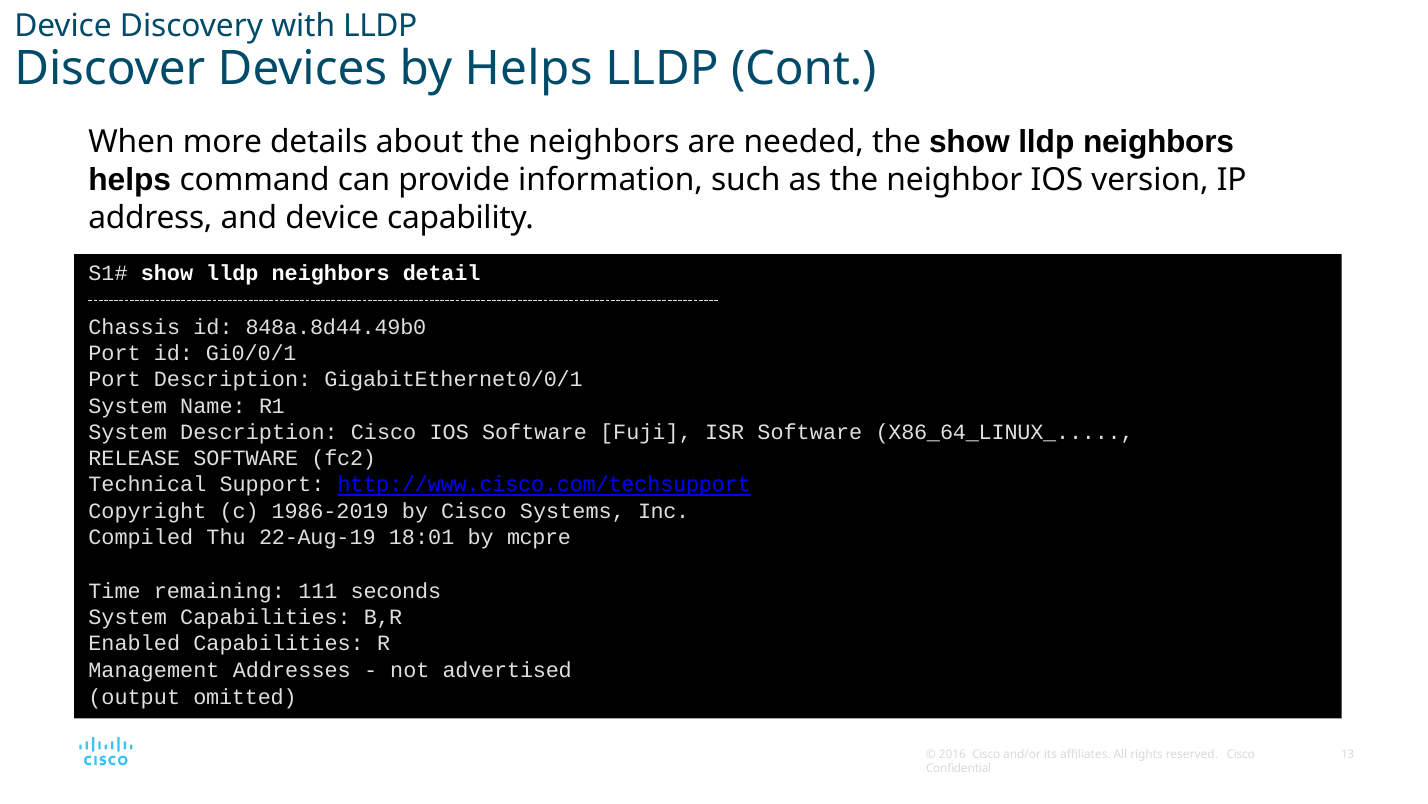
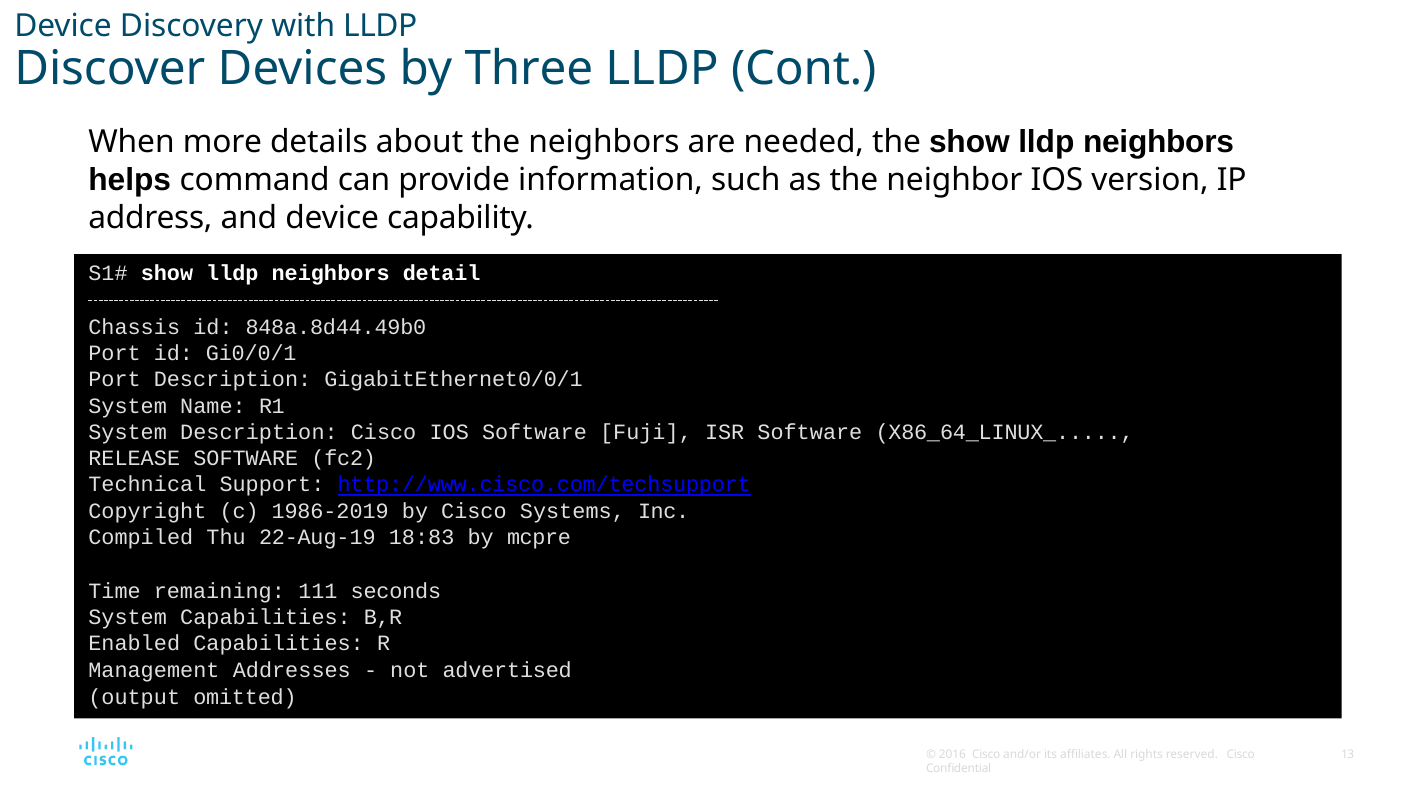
by Helps: Helps -> Three
18:01: 18:01 -> 18:83
